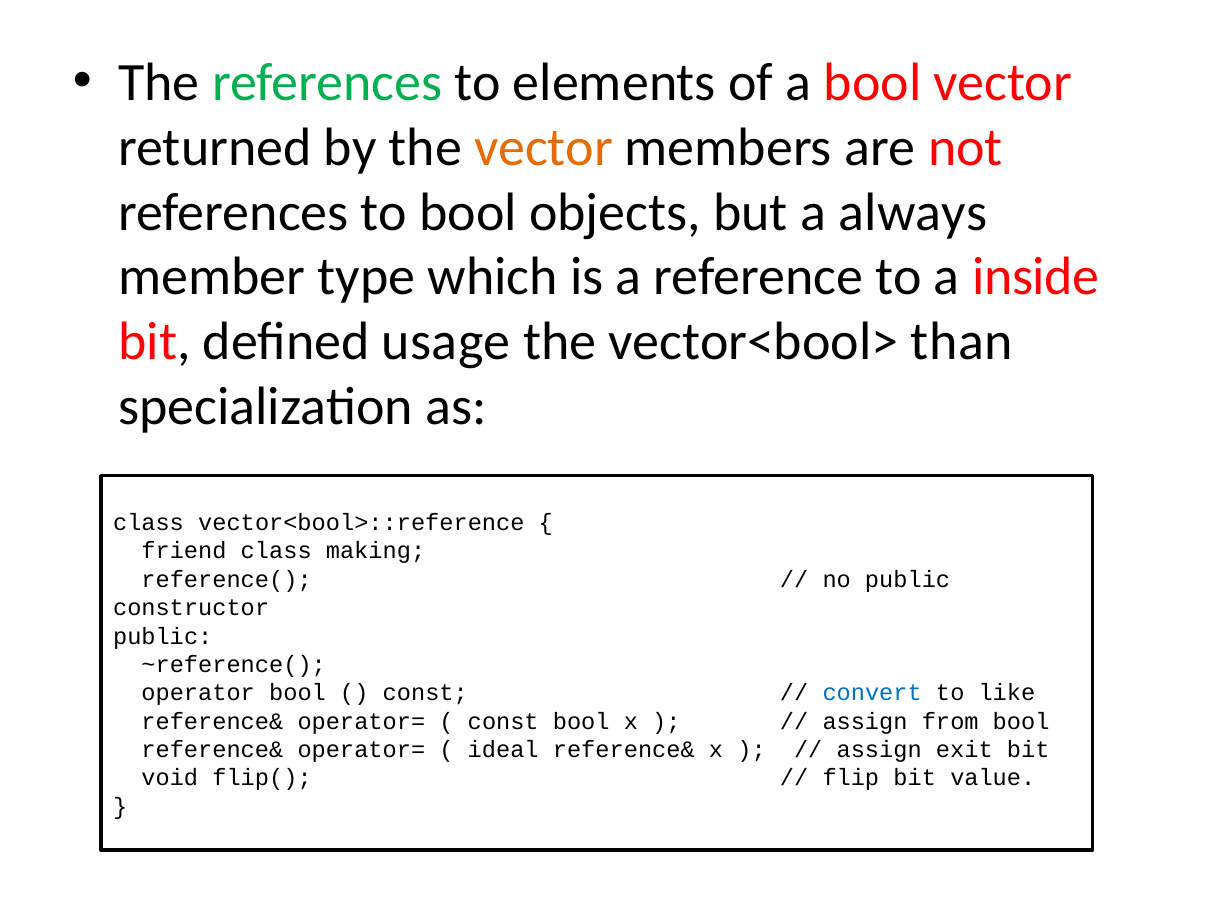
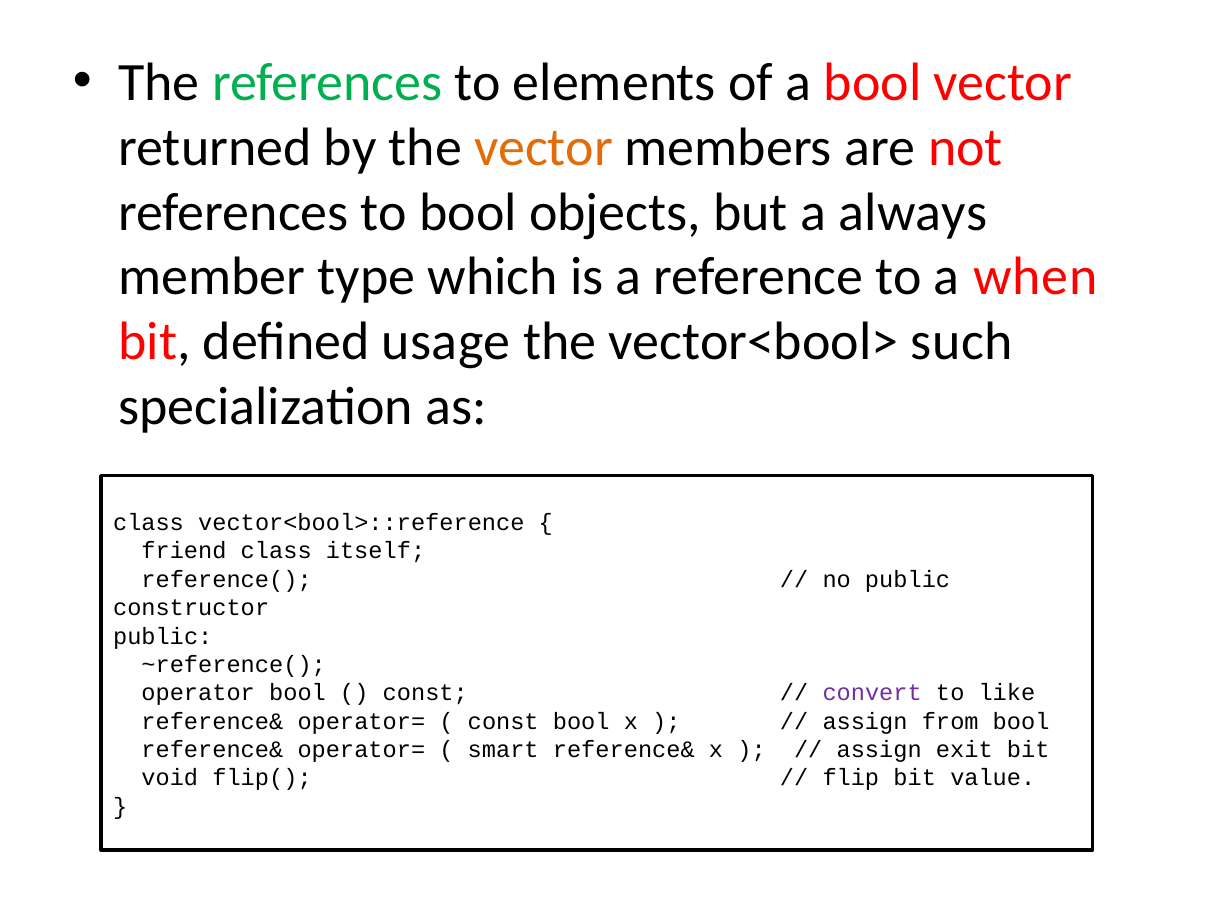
inside: inside -> when
than: than -> such
making: making -> itself
convert colour: blue -> purple
ideal: ideal -> smart
